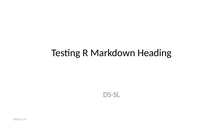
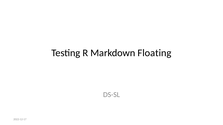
Heading: Heading -> Floating
